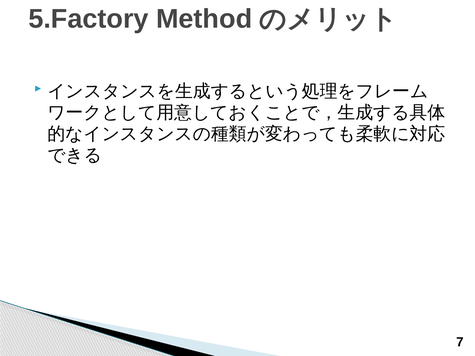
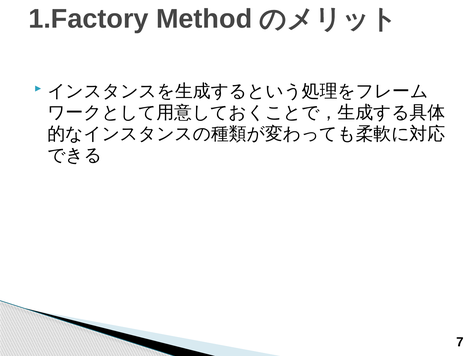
5.Factory: 5.Factory -> 1.Factory
